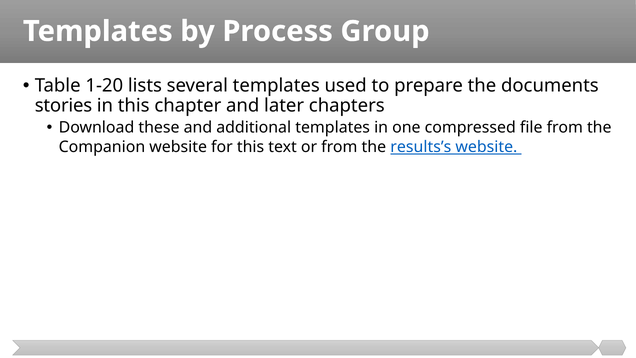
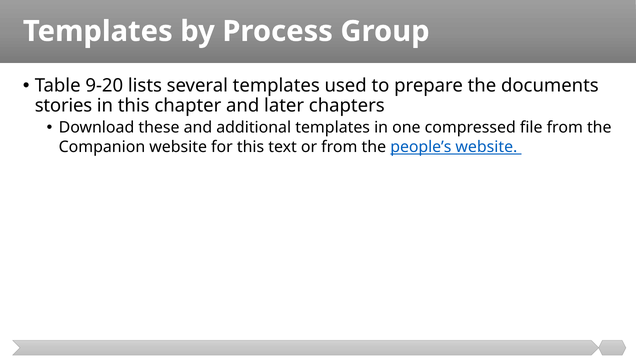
1-20: 1-20 -> 9-20
results’s: results’s -> people’s
